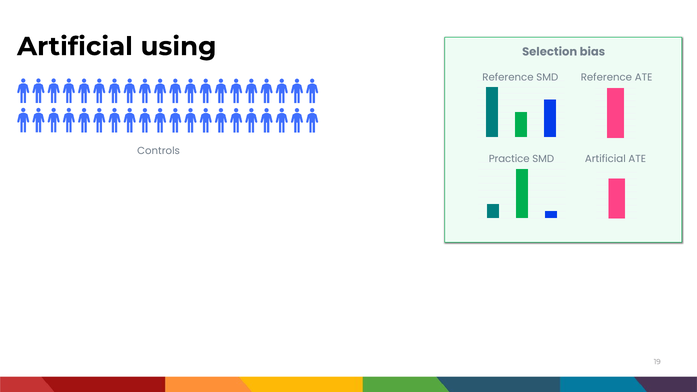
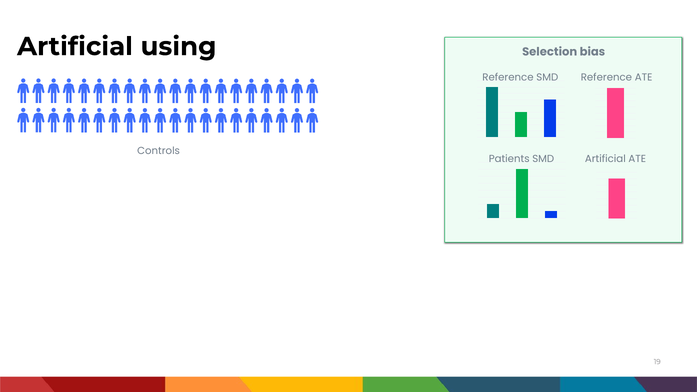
Practice: Practice -> Patients
